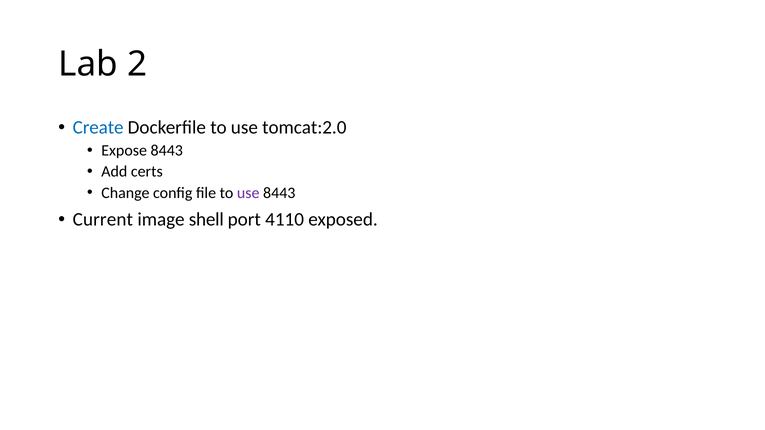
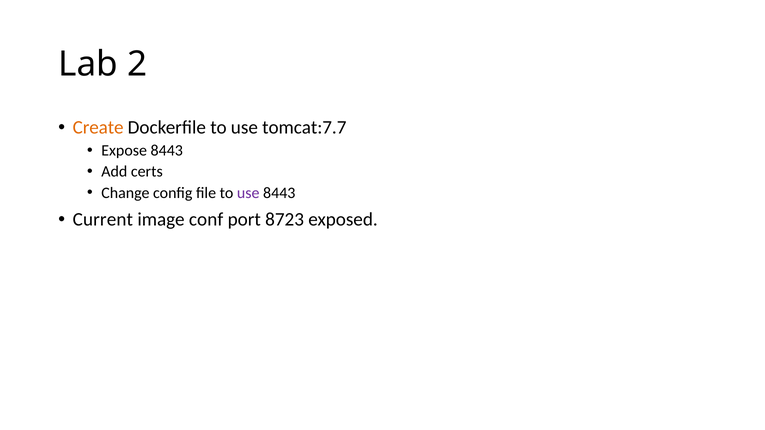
Create colour: blue -> orange
tomcat:2.0: tomcat:2.0 -> tomcat:7.7
shell: shell -> conf
4110: 4110 -> 8723
